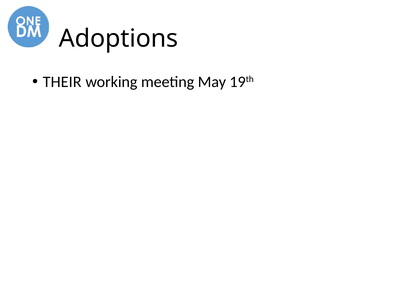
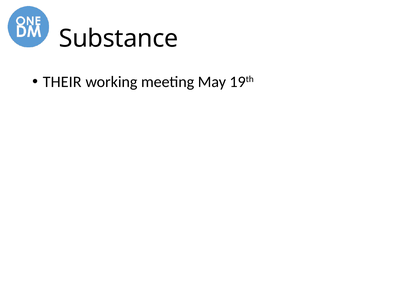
Adoptions: Adoptions -> Substance
